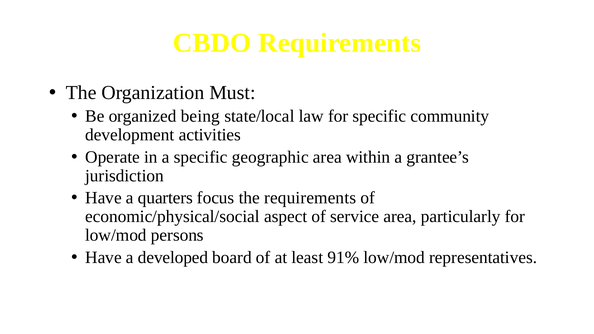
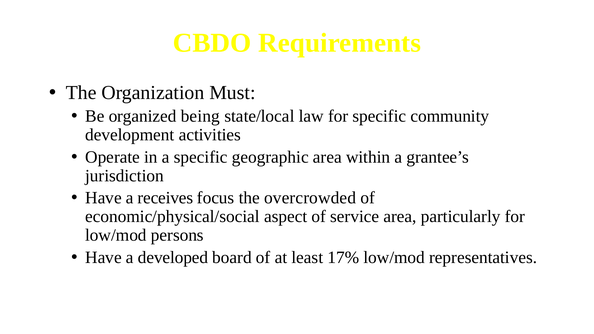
quarters: quarters -> receives
the requirements: requirements -> overcrowded
91%: 91% -> 17%
